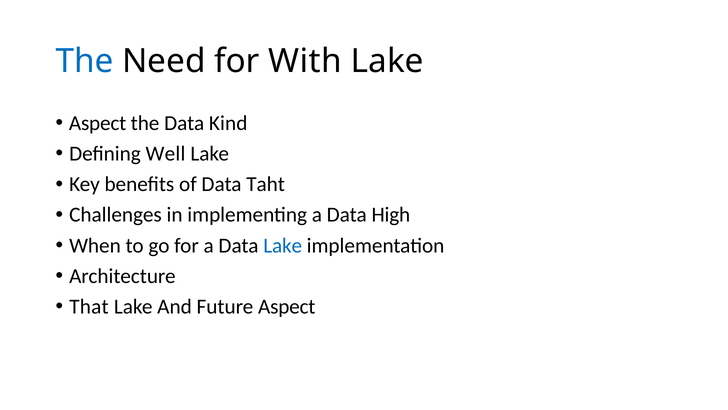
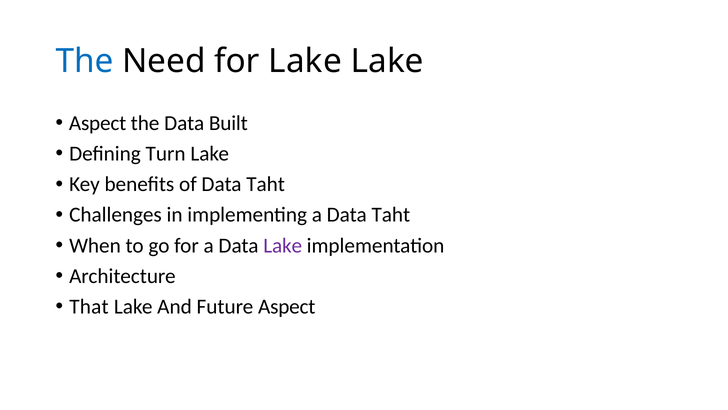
for With: With -> Lake
Kind: Kind -> Built
Well: Well -> Turn
a Data High: High -> Taht
Lake at (283, 245) colour: blue -> purple
